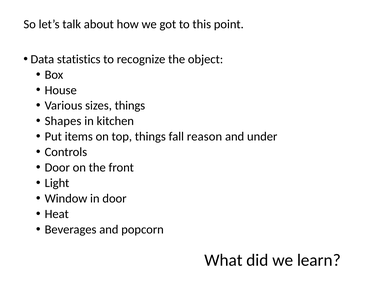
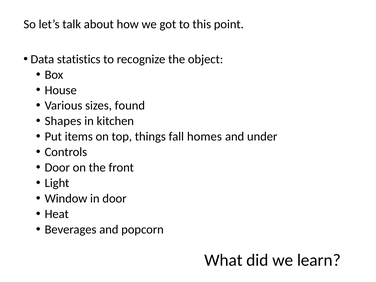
sizes things: things -> found
reason: reason -> homes
